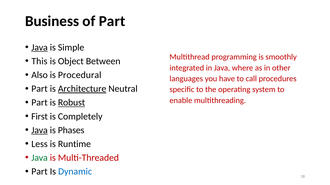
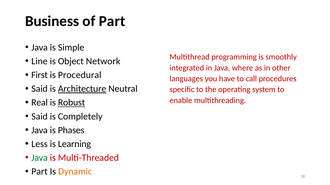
Java at (40, 48) underline: present -> none
This: This -> Line
Between: Between -> Network
Also: Also -> First
Part at (39, 89): Part -> Said
Part at (39, 103): Part -> Real
First at (40, 117): First -> Said
Java at (40, 131) underline: present -> none
Runtime: Runtime -> Learning
Dynamic colour: blue -> orange
